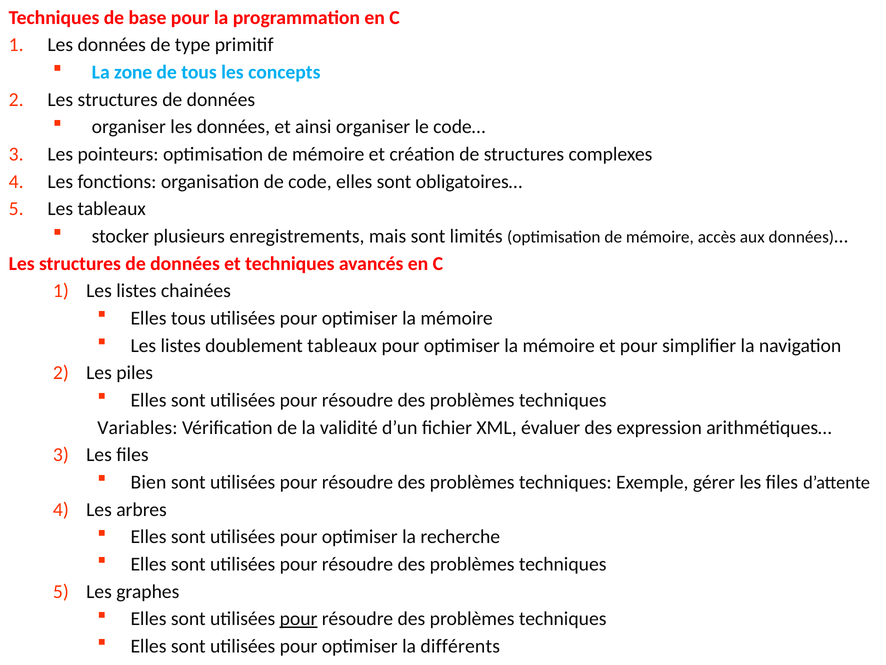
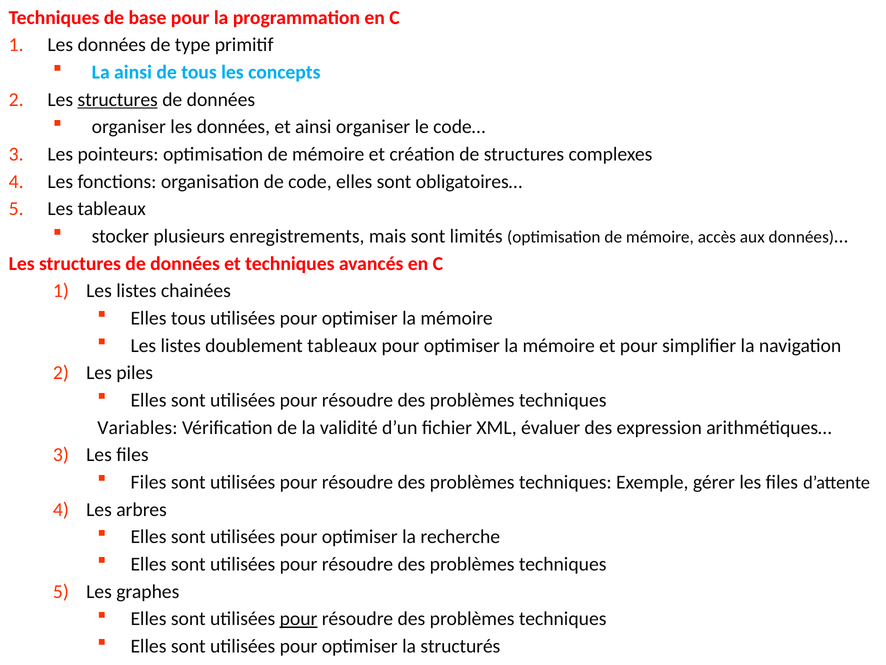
La zone: zone -> ainsi
structures at (118, 99) underline: none -> present
Bien at (148, 482): Bien -> Files
différents: différents -> structurés
